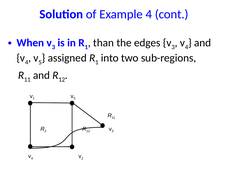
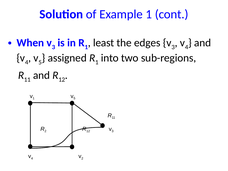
Example 4: 4 -> 1
than: than -> least
